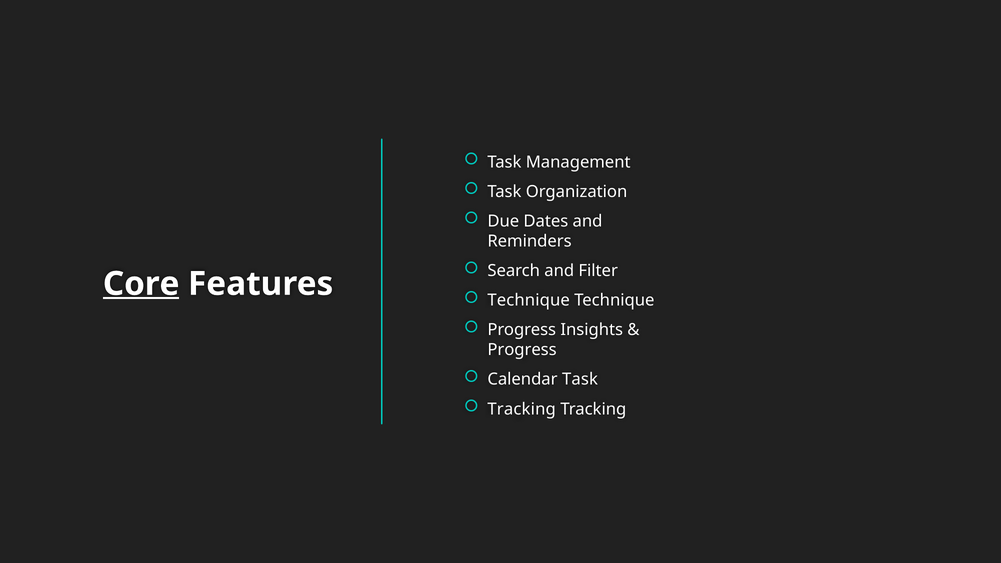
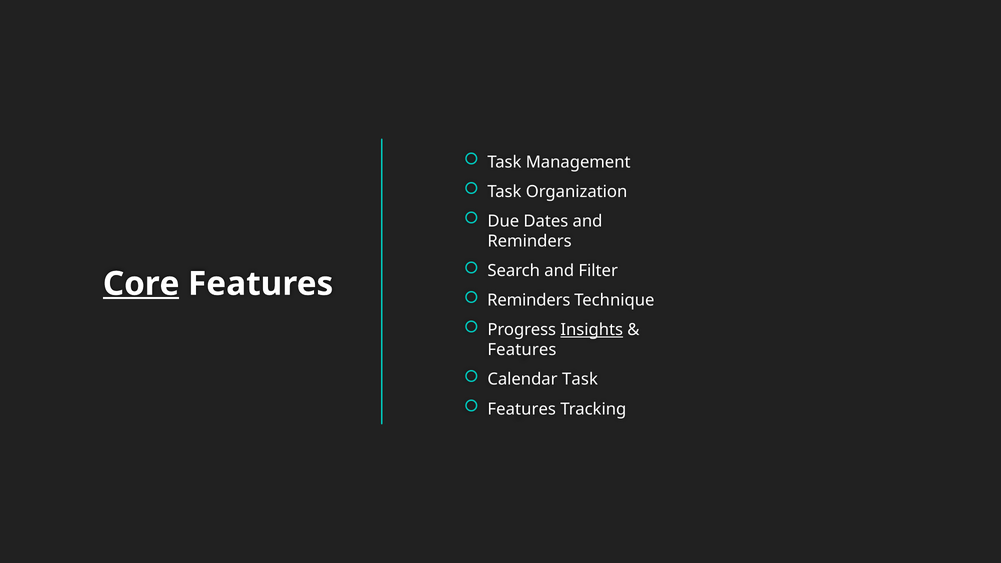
Technique at (529, 300): Technique -> Reminders
Insights underline: none -> present
Progress at (522, 350): Progress -> Features
Tracking at (522, 409): Tracking -> Features
